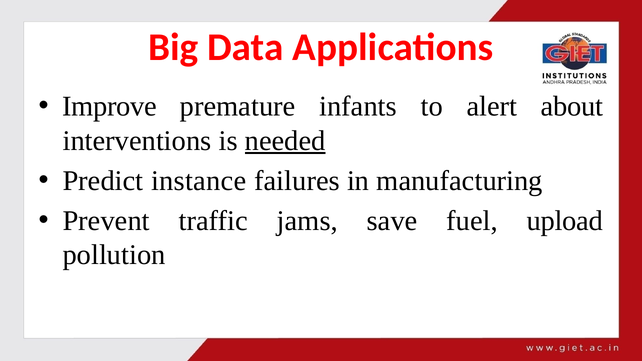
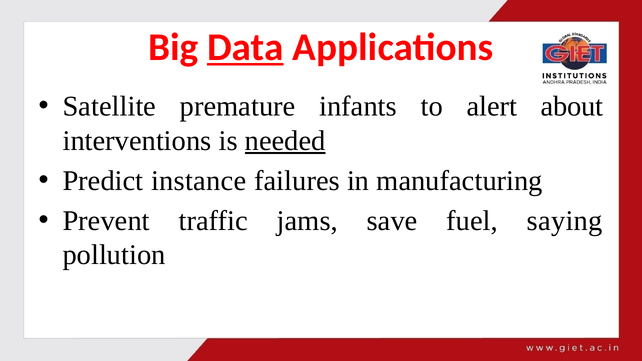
Data underline: none -> present
Improve: Improve -> Satellite
upload: upload -> saying
